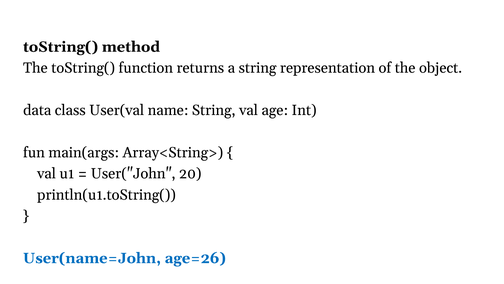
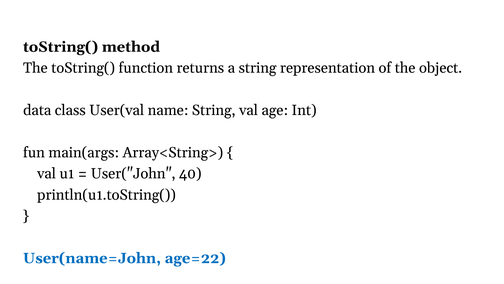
20: 20 -> 40
age=26: age=26 -> age=22
